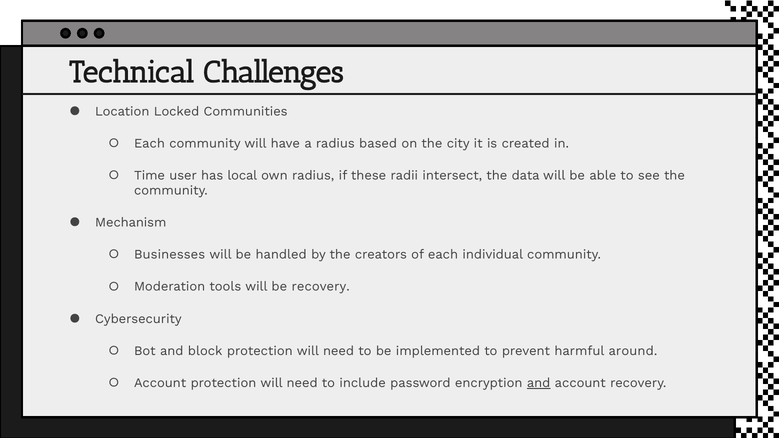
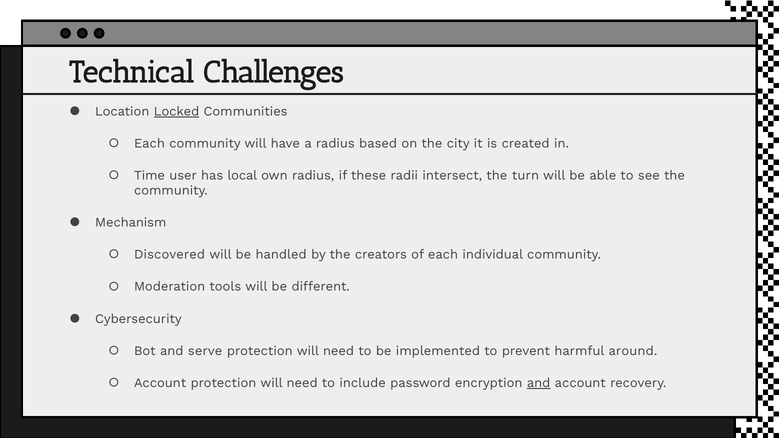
Locked underline: none -> present
data: data -> turn
Businesses: Businesses -> Discovered
be recovery: recovery -> different
block: block -> serve
